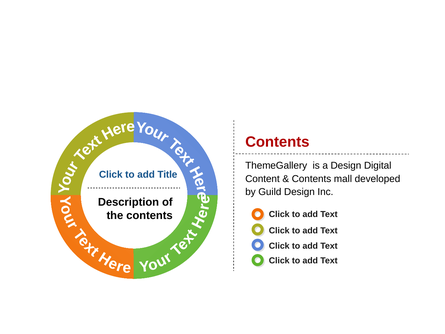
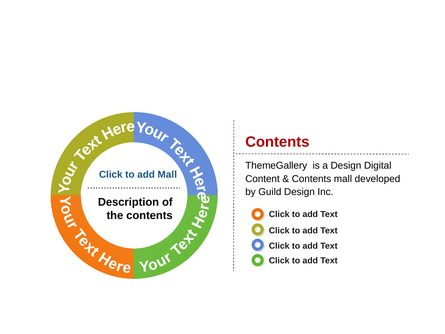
add Title: Title -> Mall
